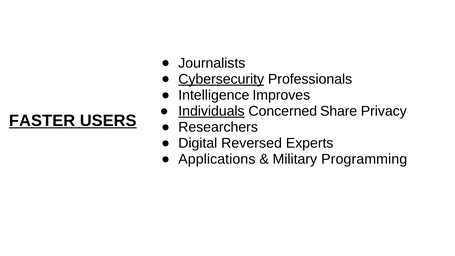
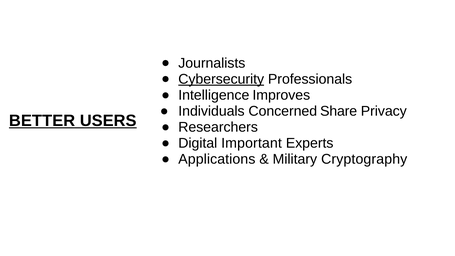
Individuals underline: present -> none
FASTER: FASTER -> BETTER
Reversed: Reversed -> Important
Programming: Programming -> Cryptography
